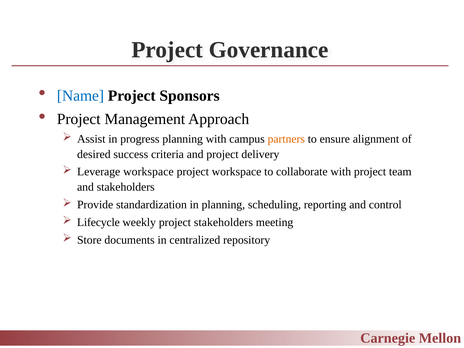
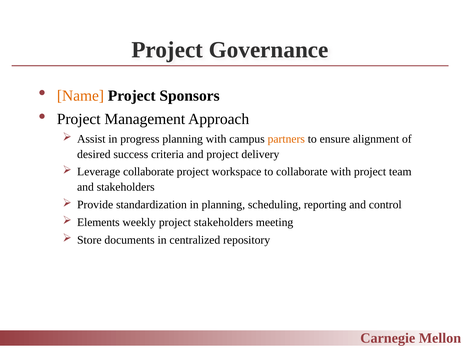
Name colour: blue -> orange
Leverage workspace: workspace -> collaborate
Lifecycle: Lifecycle -> Elements
